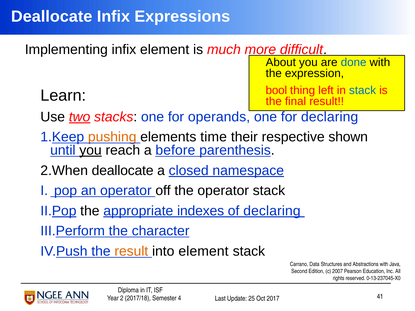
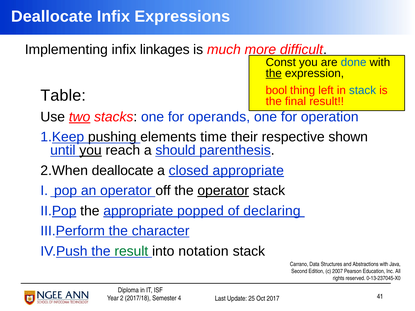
infix element: element -> linkages
About: About -> Const
the at (274, 74) underline: none -> present
Learn: Learn -> Table
for declaring: declaring -> operation
pushing colour: orange -> black
before: before -> should
closed namespace: namespace -> appropriate
operator at (223, 191) underline: none -> present
indexes: indexes -> popped
result at (131, 251) colour: orange -> green
into element: element -> notation
